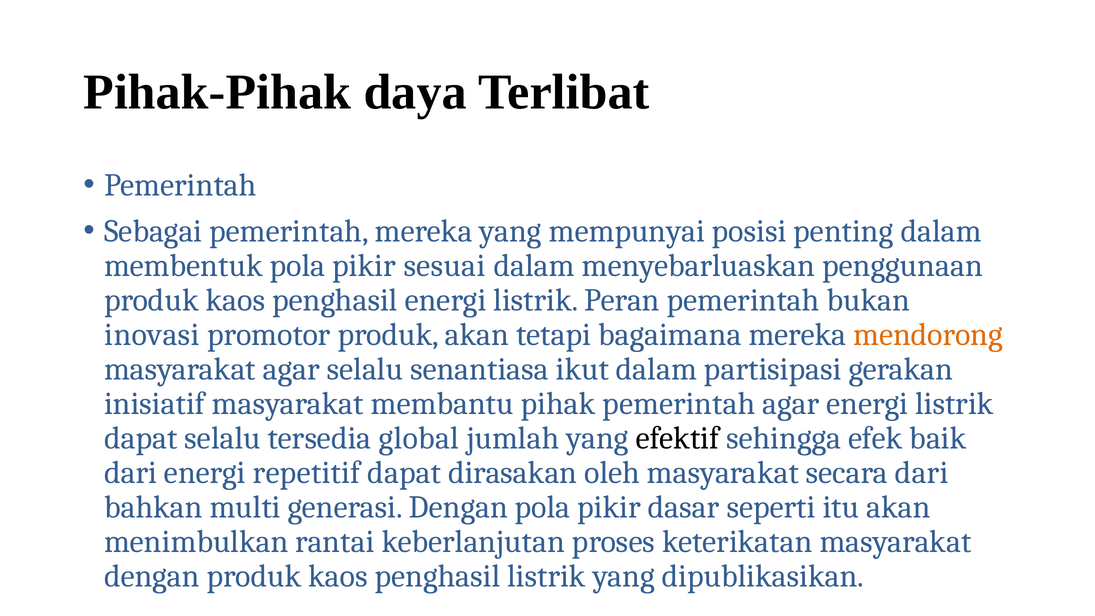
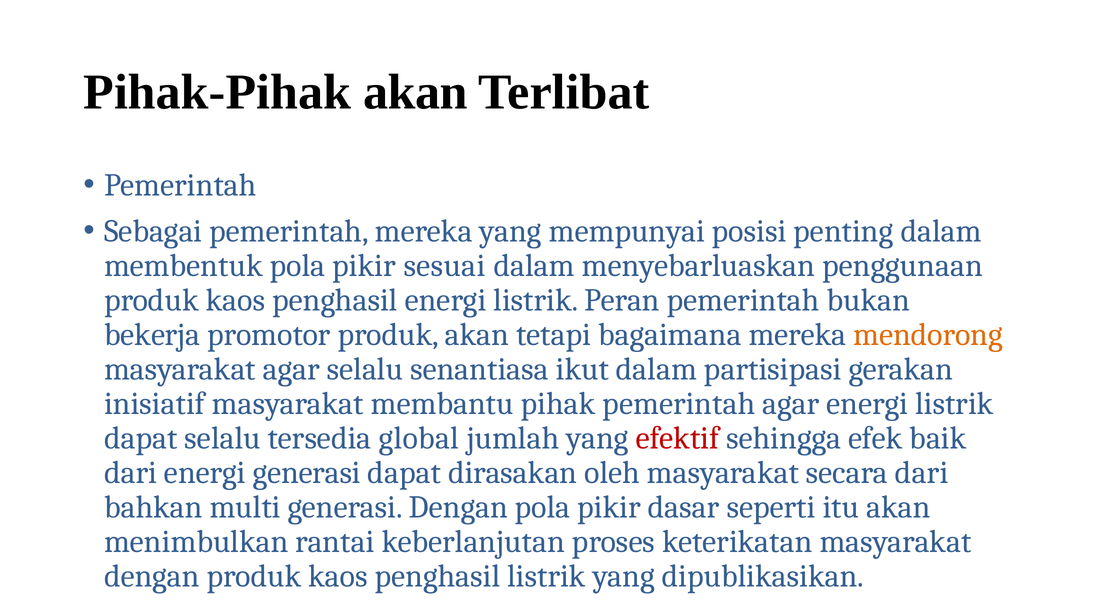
Pihak-Pihak daya: daya -> akan
inovasi: inovasi -> bekerja
efektif colour: black -> red
energi repetitif: repetitif -> generasi
